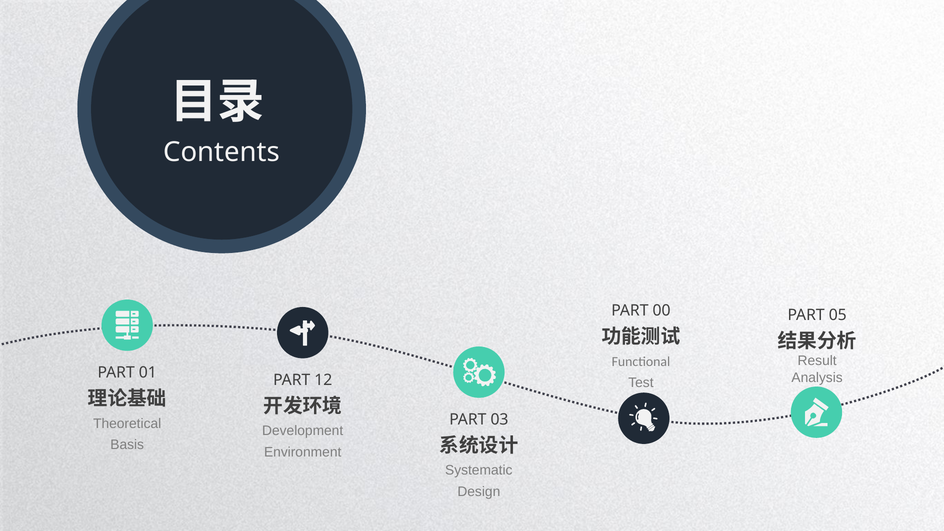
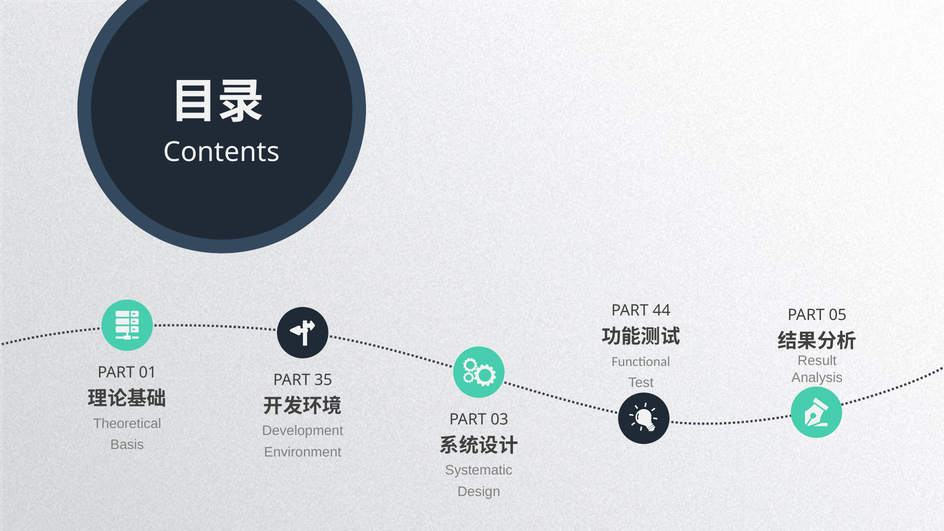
00: 00 -> 44
12: 12 -> 35
